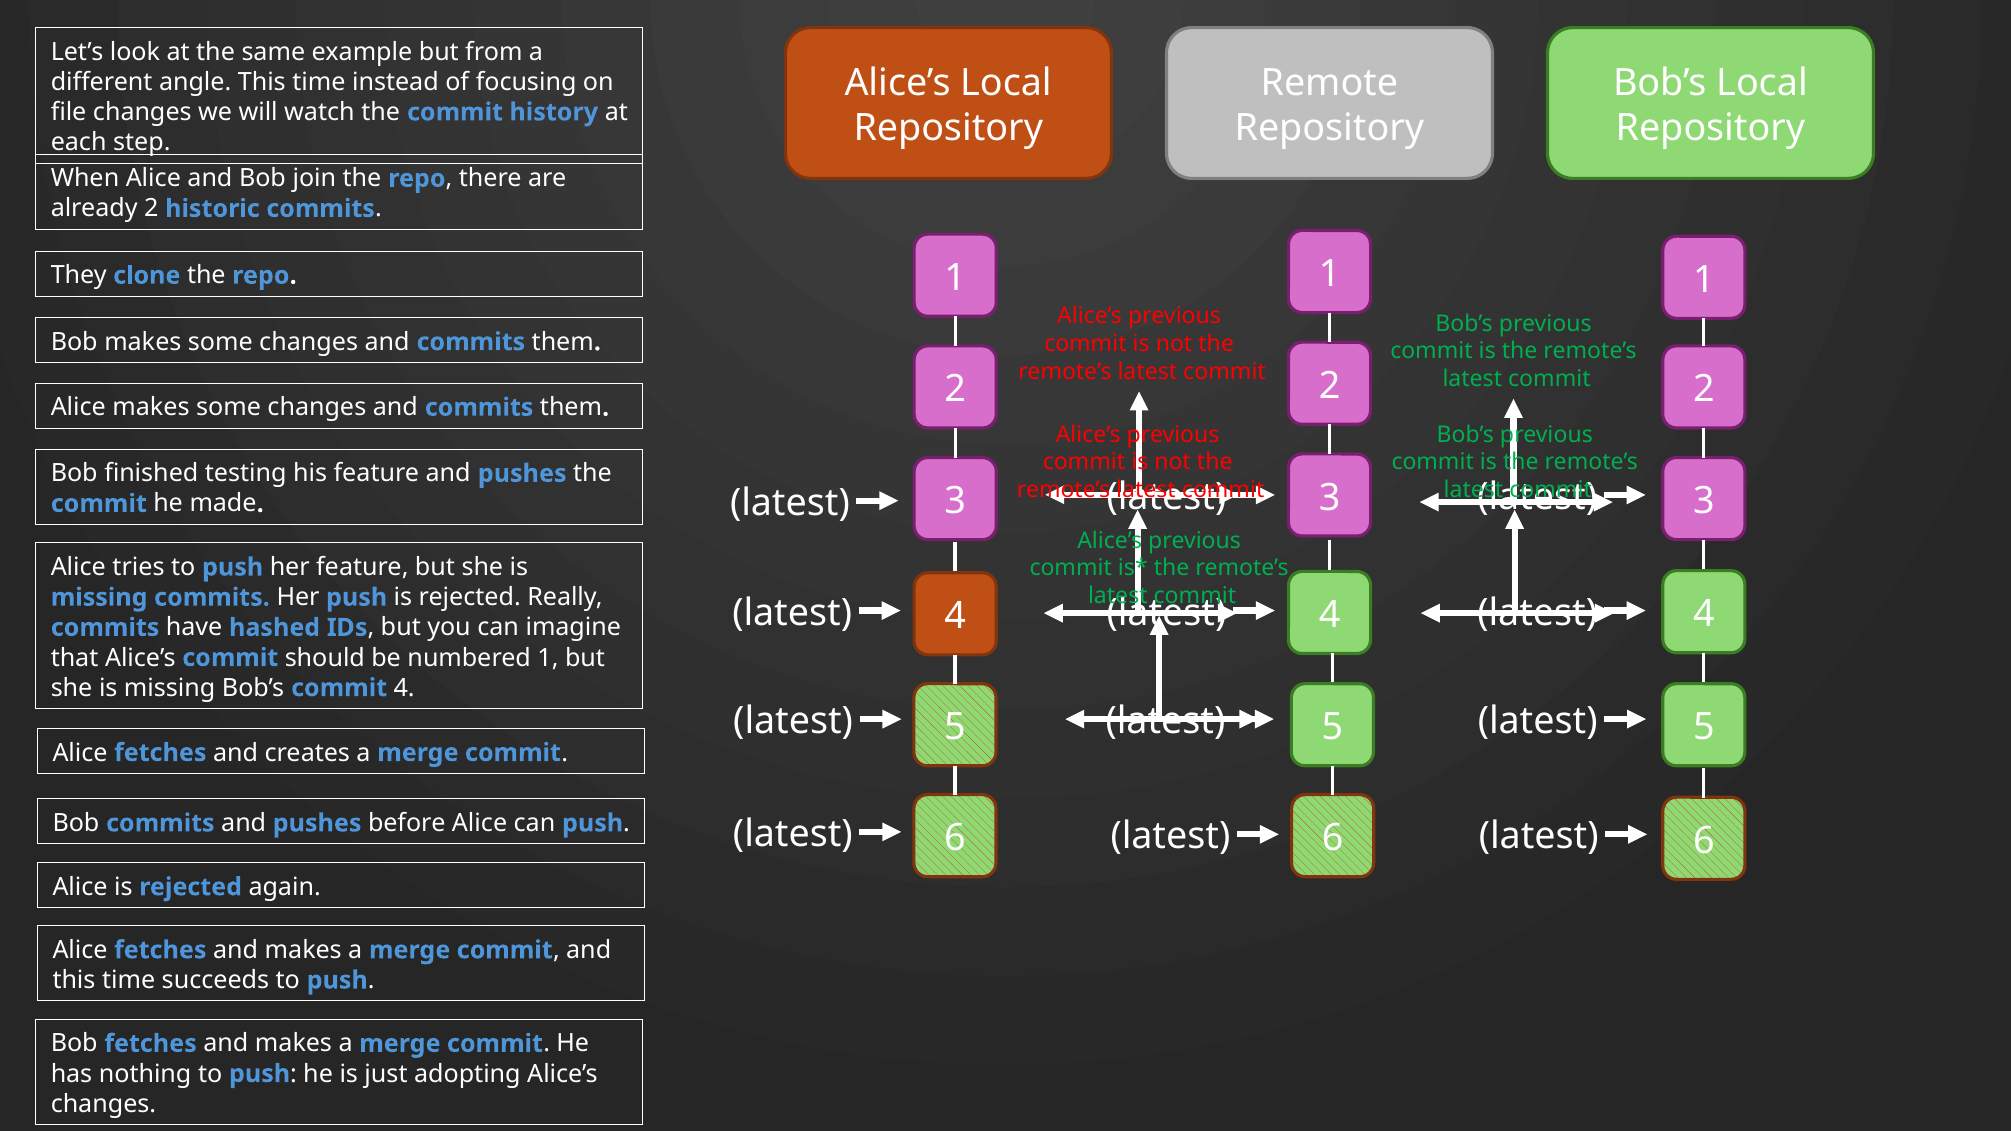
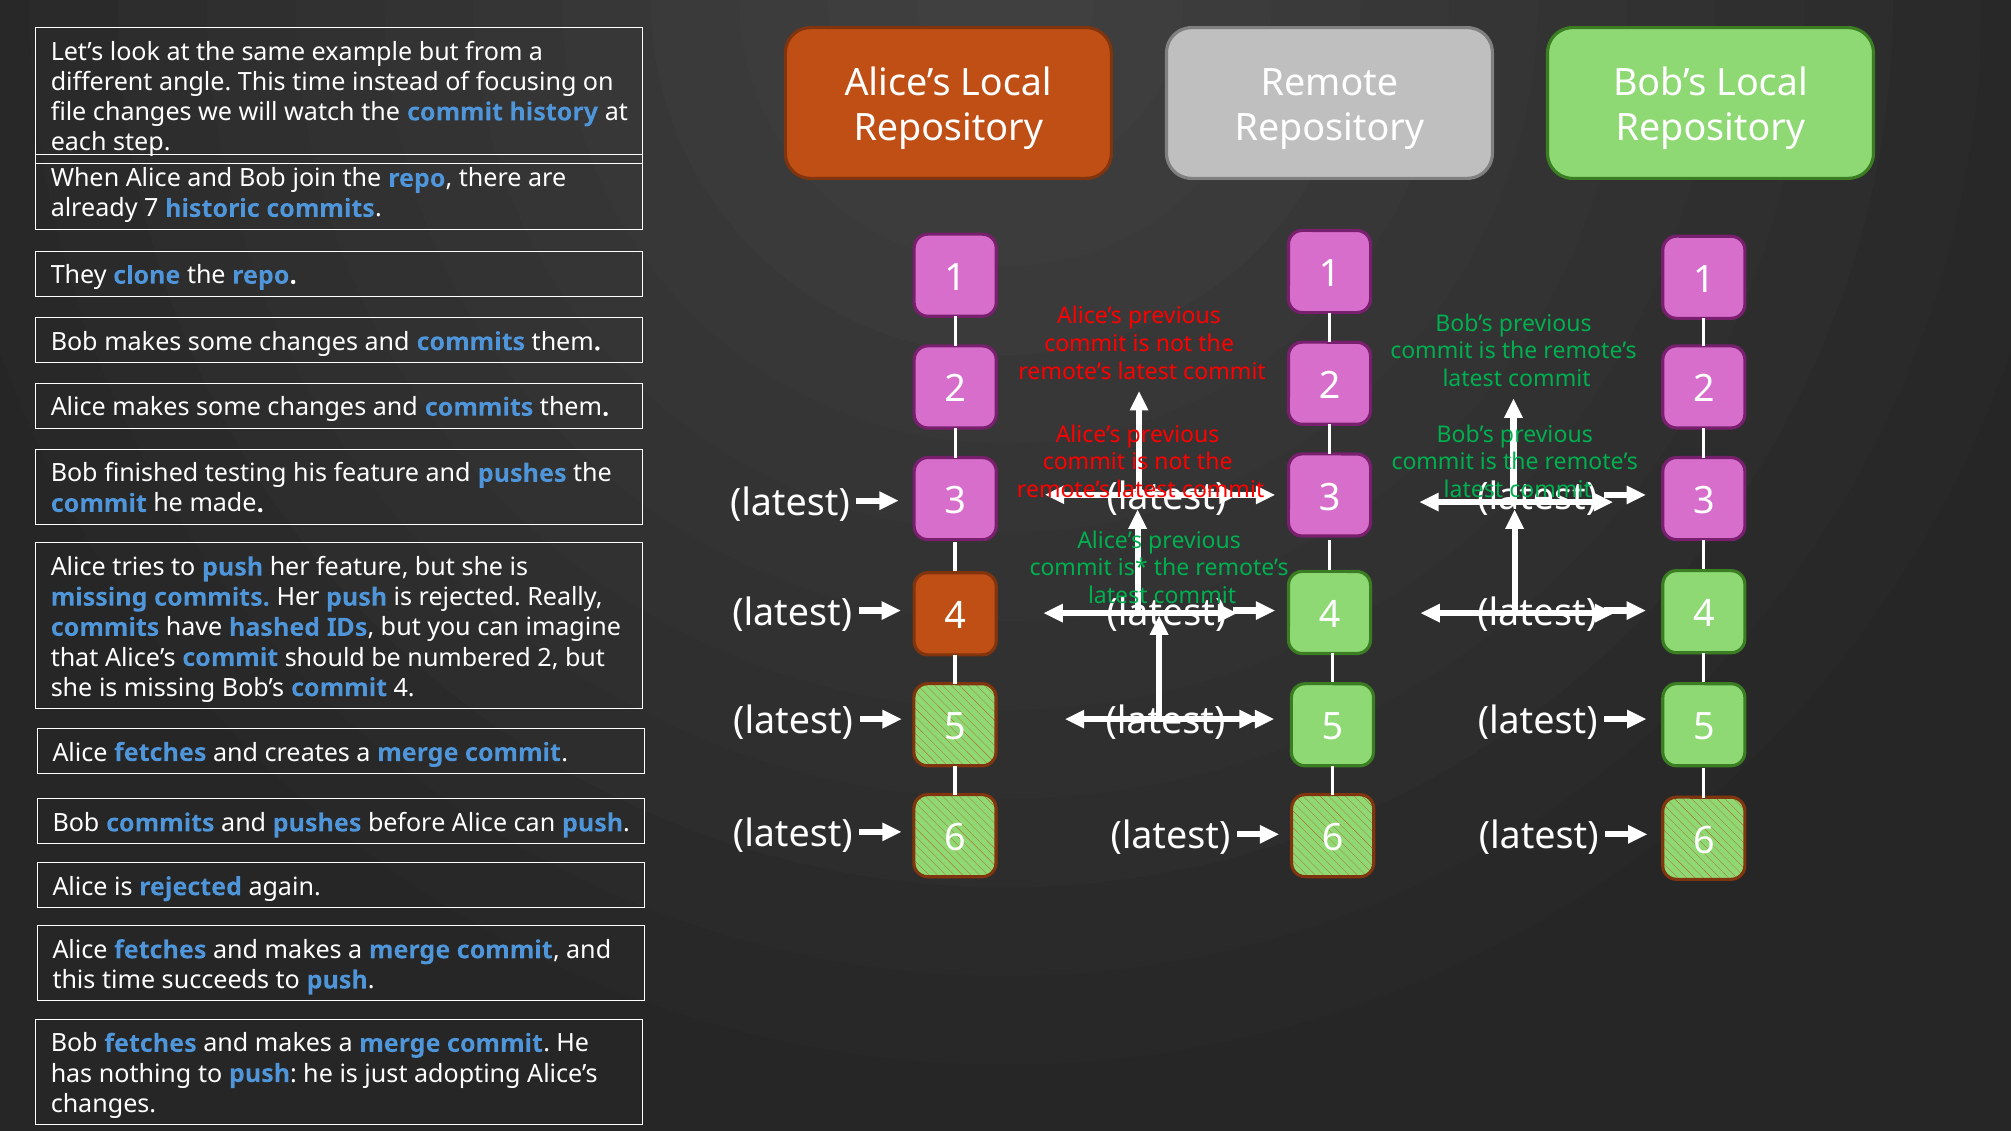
already 2: 2 -> 7
numbered 1: 1 -> 2
